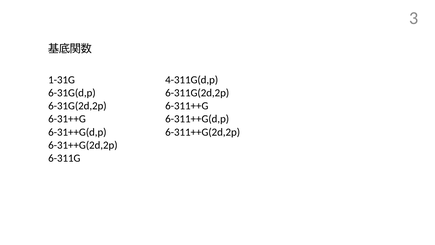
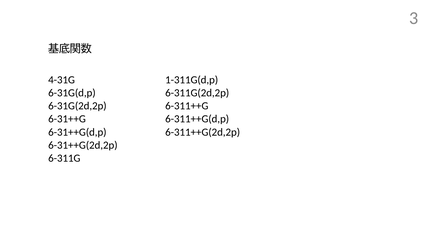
1-31G: 1-31G -> 4-31G
4-311G(d,p: 4-311G(d,p -> 1-311G(d,p
